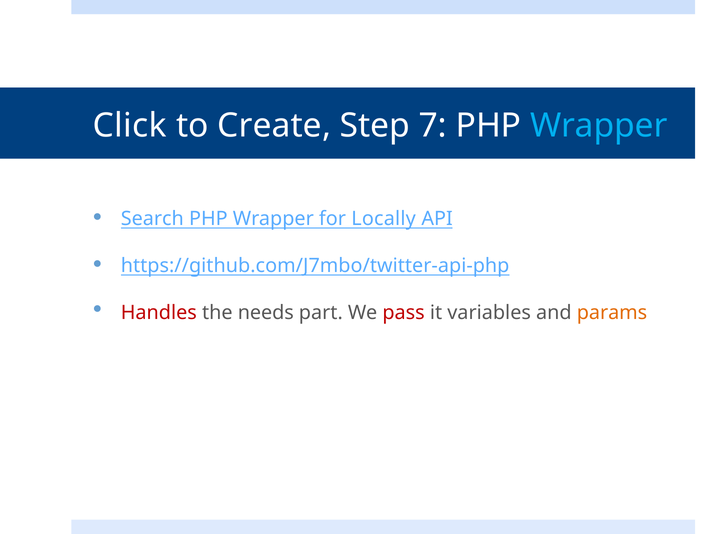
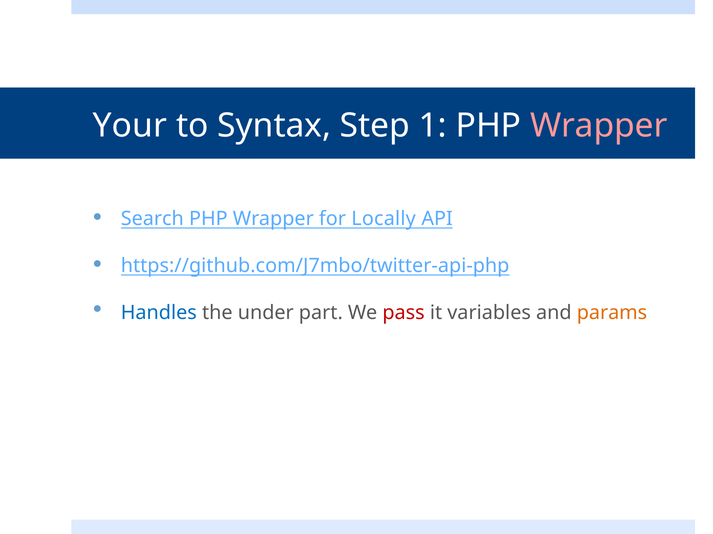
Click: Click -> Your
Create: Create -> Syntax
7: 7 -> 1
Wrapper at (599, 126) colour: light blue -> pink
Handles colour: red -> blue
needs: needs -> under
